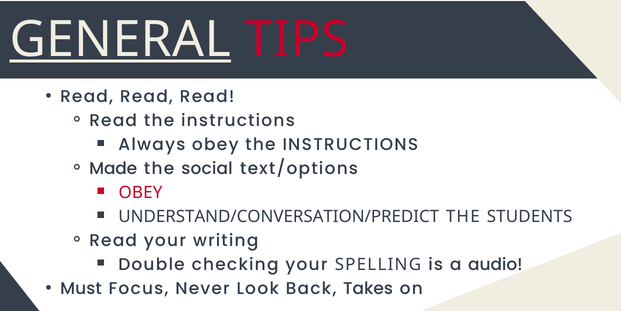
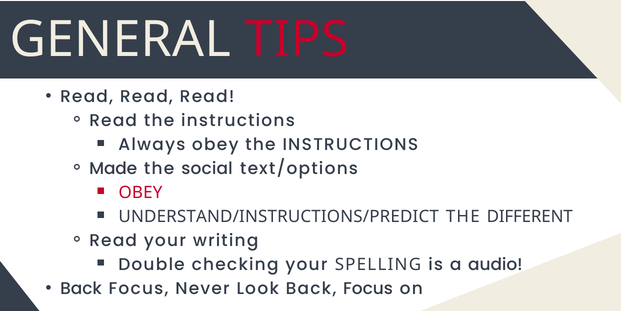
GENERAL underline: present -> none
UNDERSTAND/CONVERSATION/PREDICT: UNDERSTAND/CONVERSATION/PREDICT -> UNDERSTAND/INSTRUCTIONS/PREDICT
STUDENTS: STUDENTS -> DIFFERENT
Must at (81, 288): Must -> Back
Look Back Takes: Takes -> Focus
